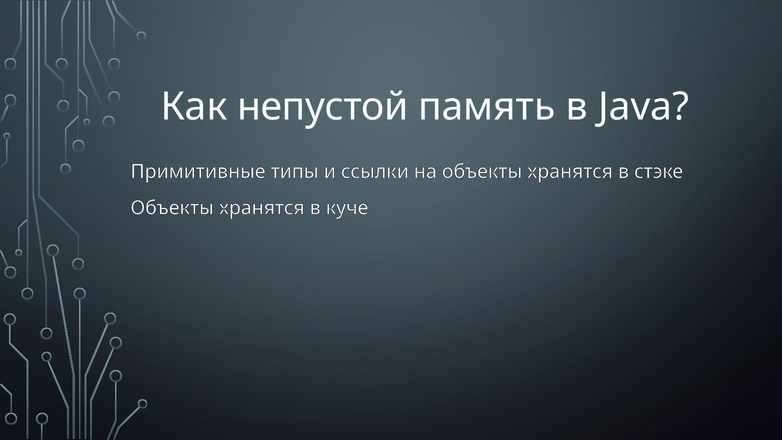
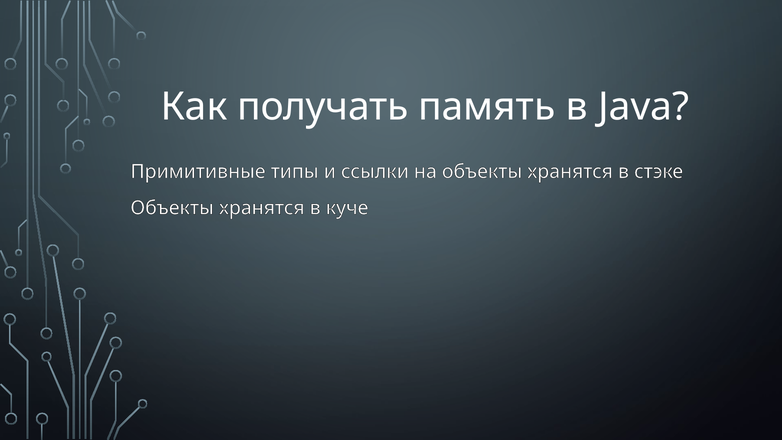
непустой: непустой -> получать
